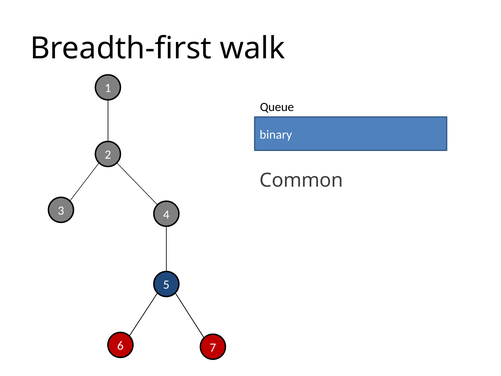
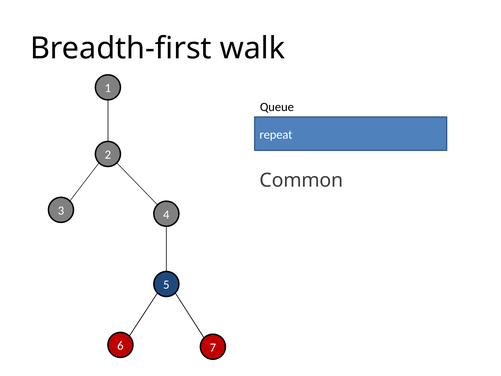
binary: binary -> repeat
